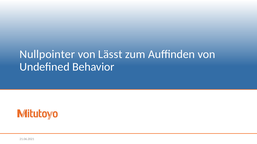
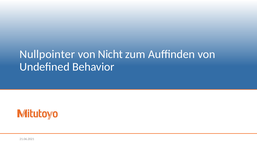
Lässt: Lässt -> Nicht
